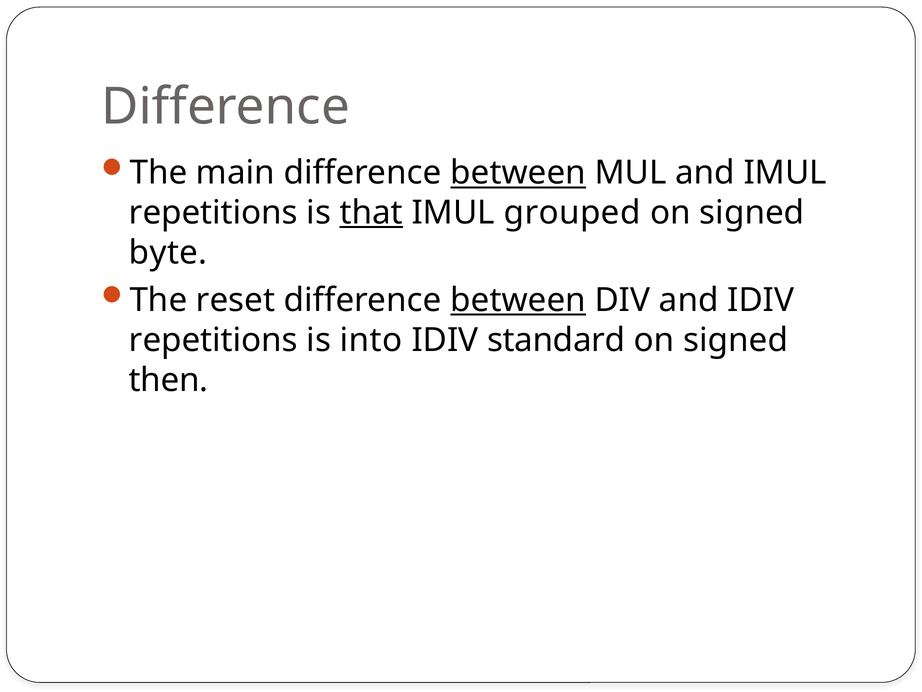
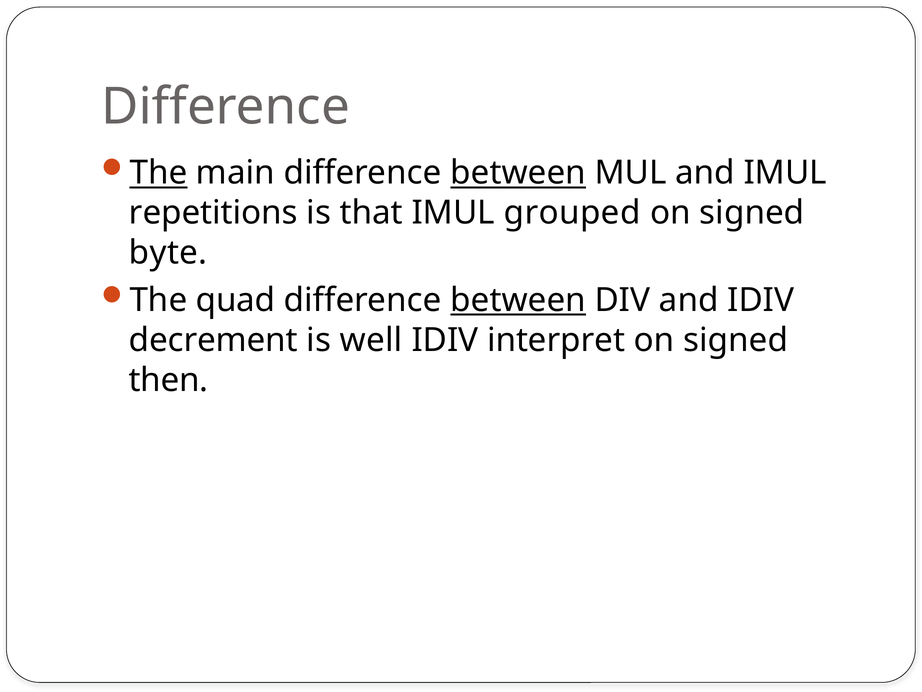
The at (158, 173) underline: none -> present
that underline: present -> none
reset: reset -> quad
repetitions at (213, 340): repetitions -> decrement
into: into -> well
standard: standard -> interpret
